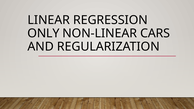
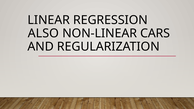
ONLY: ONLY -> ALSO
